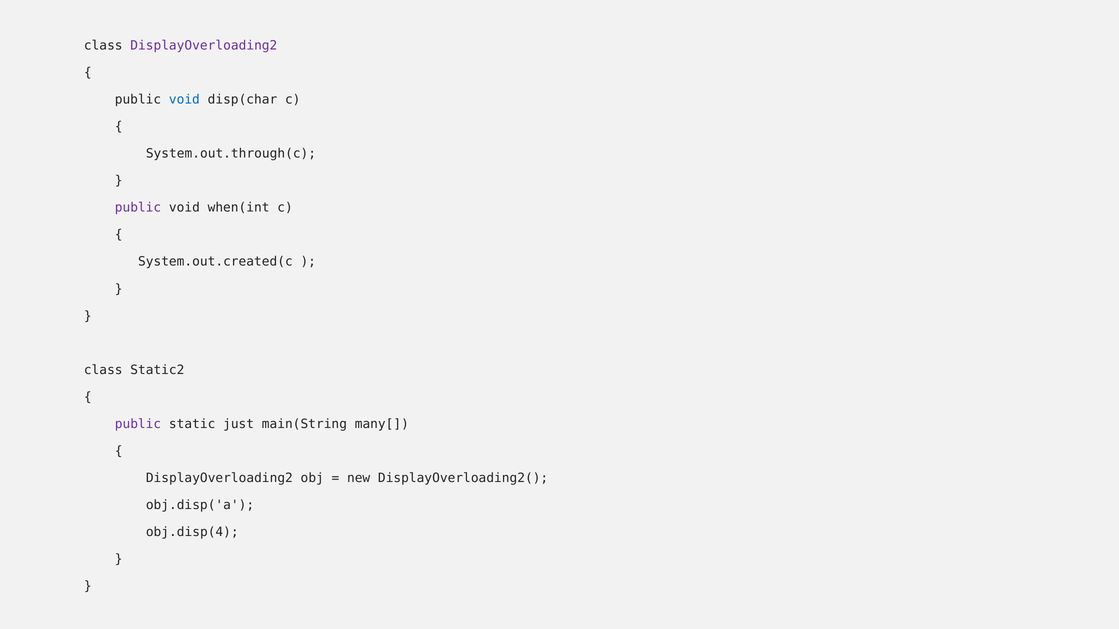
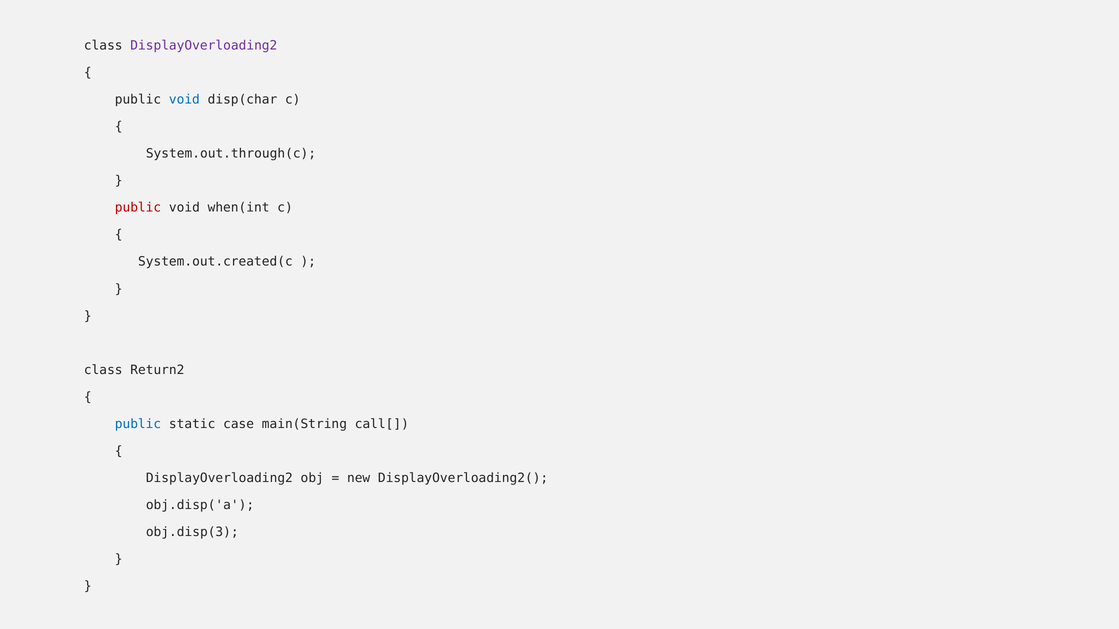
public at (138, 208) colour: purple -> red
Static2: Static2 -> Return2
public at (138, 424) colour: purple -> blue
just: just -> case
many[: many[ -> call[
obj.disp(4: obj.disp(4 -> obj.disp(3
